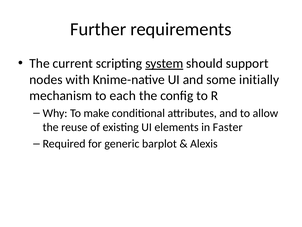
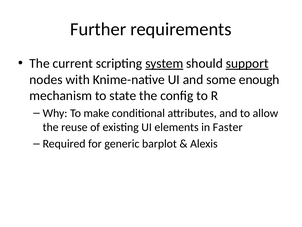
support underline: none -> present
initially: initially -> enough
each: each -> state
